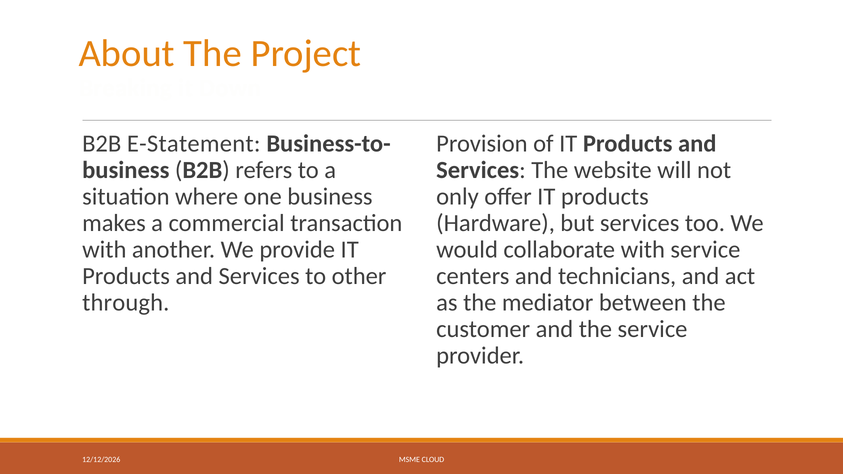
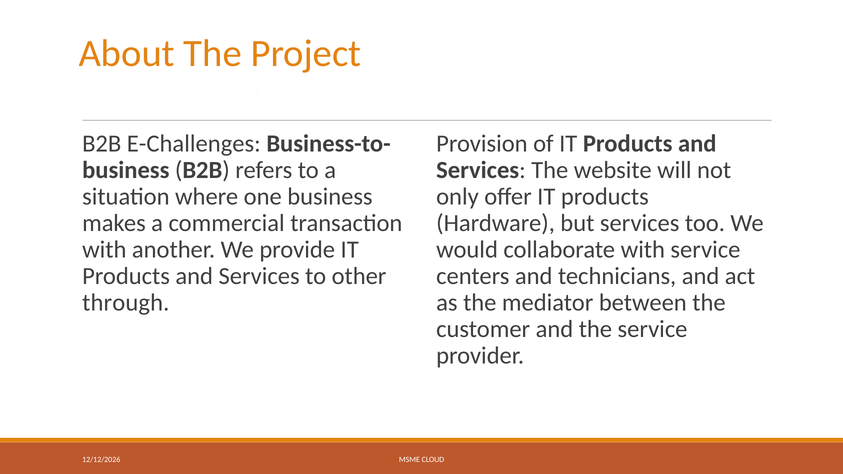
E-Statement: E-Statement -> E-Challenges
